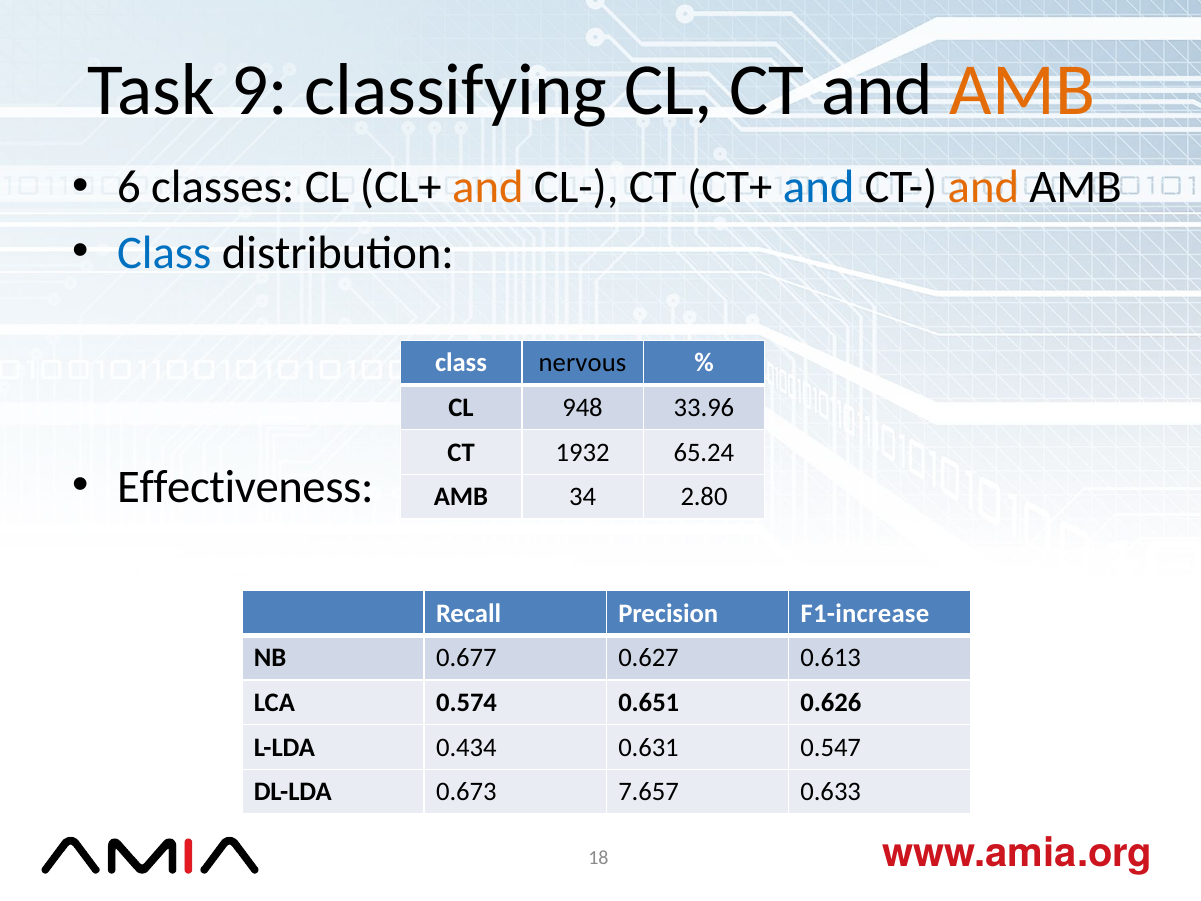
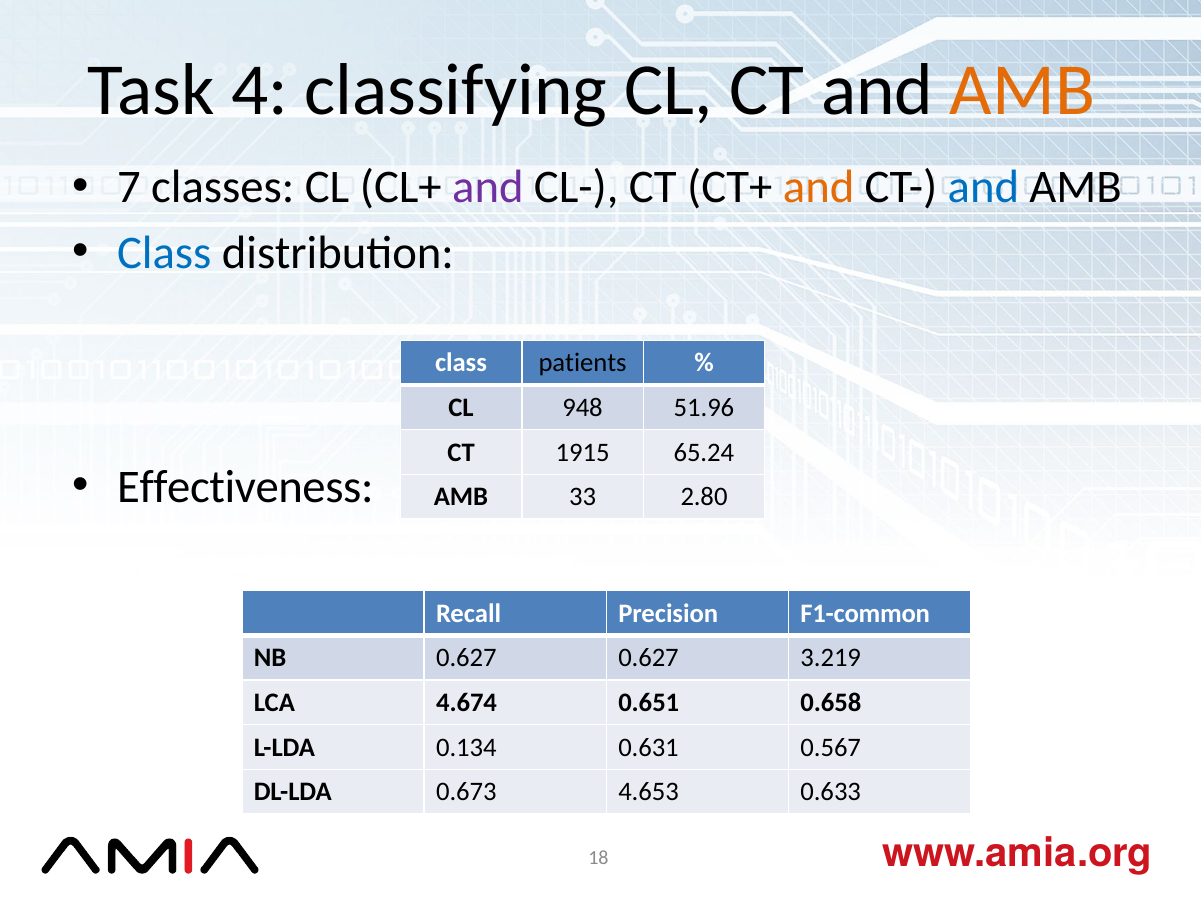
9: 9 -> 4
6: 6 -> 7
and at (488, 187) colour: orange -> purple
and at (819, 187) colour: blue -> orange
and at (983, 187) colour: orange -> blue
nervous: nervous -> patients
33.96: 33.96 -> 51.96
1932: 1932 -> 1915
34: 34 -> 33
F1-increase: F1-increase -> F1-common
NB 0.677: 0.677 -> 0.627
0.613: 0.613 -> 3.219
0.574: 0.574 -> 4.674
0.626: 0.626 -> 0.658
0.434: 0.434 -> 0.134
0.547: 0.547 -> 0.567
7.657: 7.657 -> 4.653
